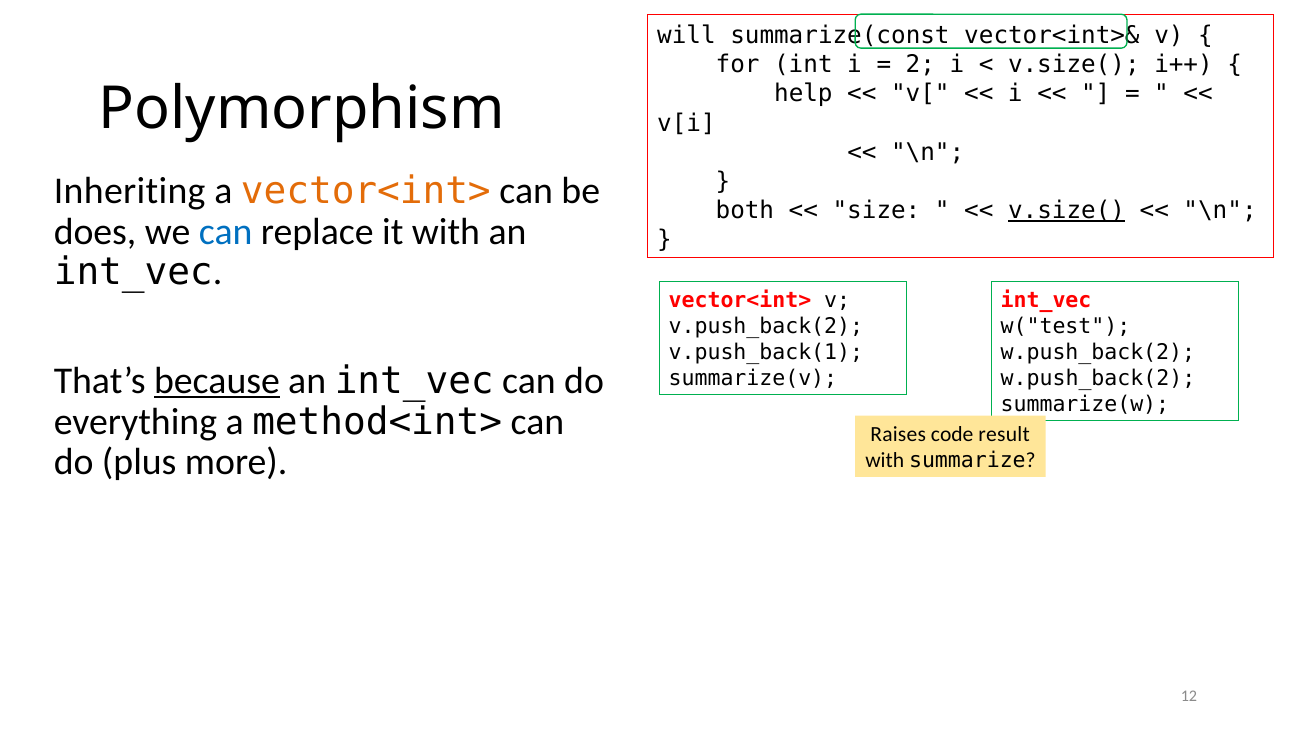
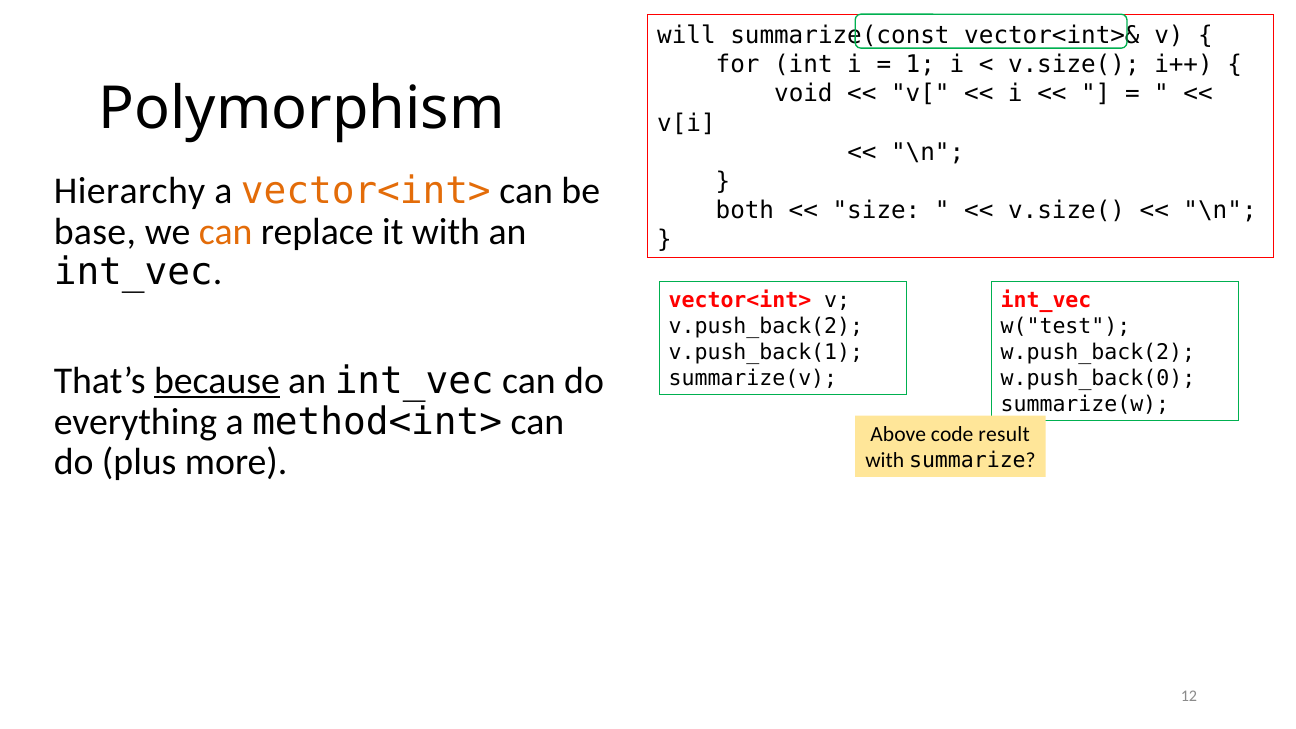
2: 2 -> 1
help: help -> void
Inheriting: Inheriting -> Hierarchy
v.size( at (1067, 210) underline: present -> none
does: does -> base
can at (226, 232) colour: blue -> orange
w.push_back(2 at (1098, 378): w.push_back(2 -> w.push_back(0
Raises: Raises -> Above
